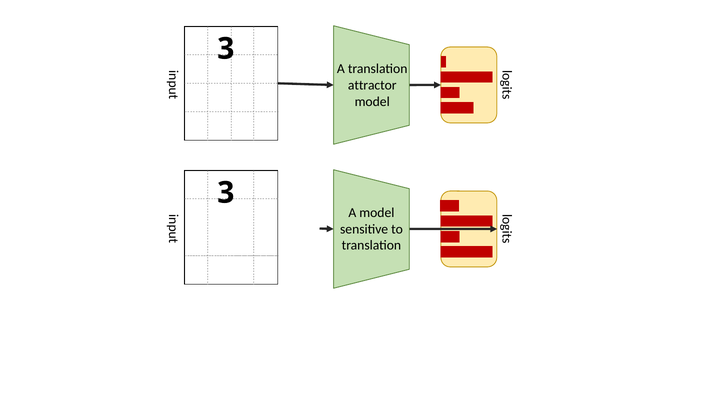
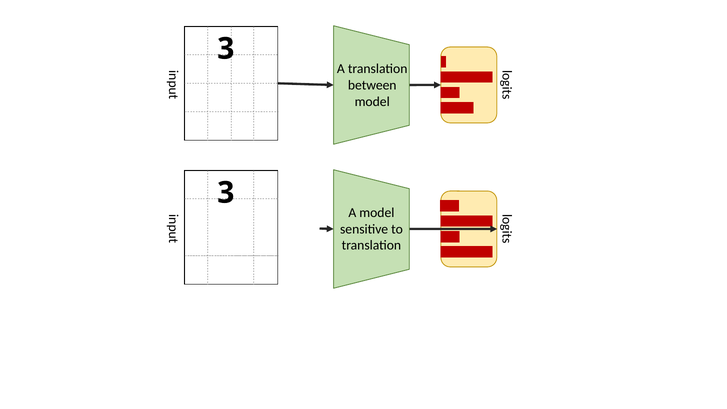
attractor: attractor -> between
